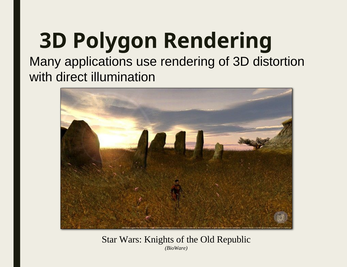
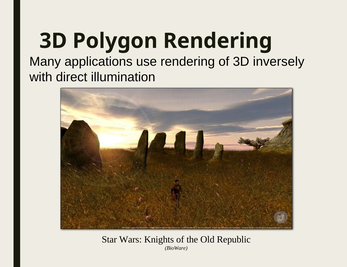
distortion: distortion -> inversely
